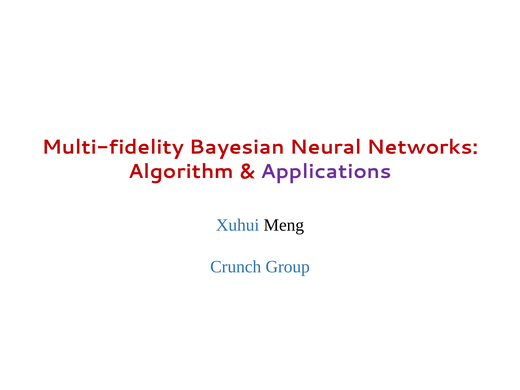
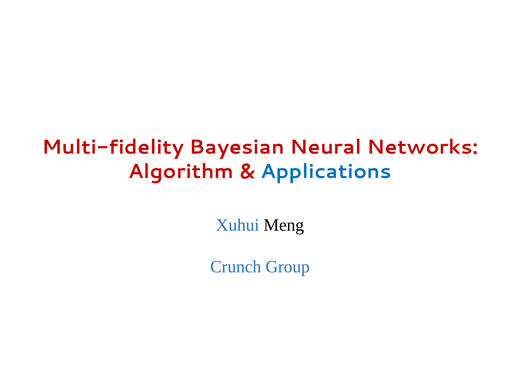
Applications colour: purple -> blue
